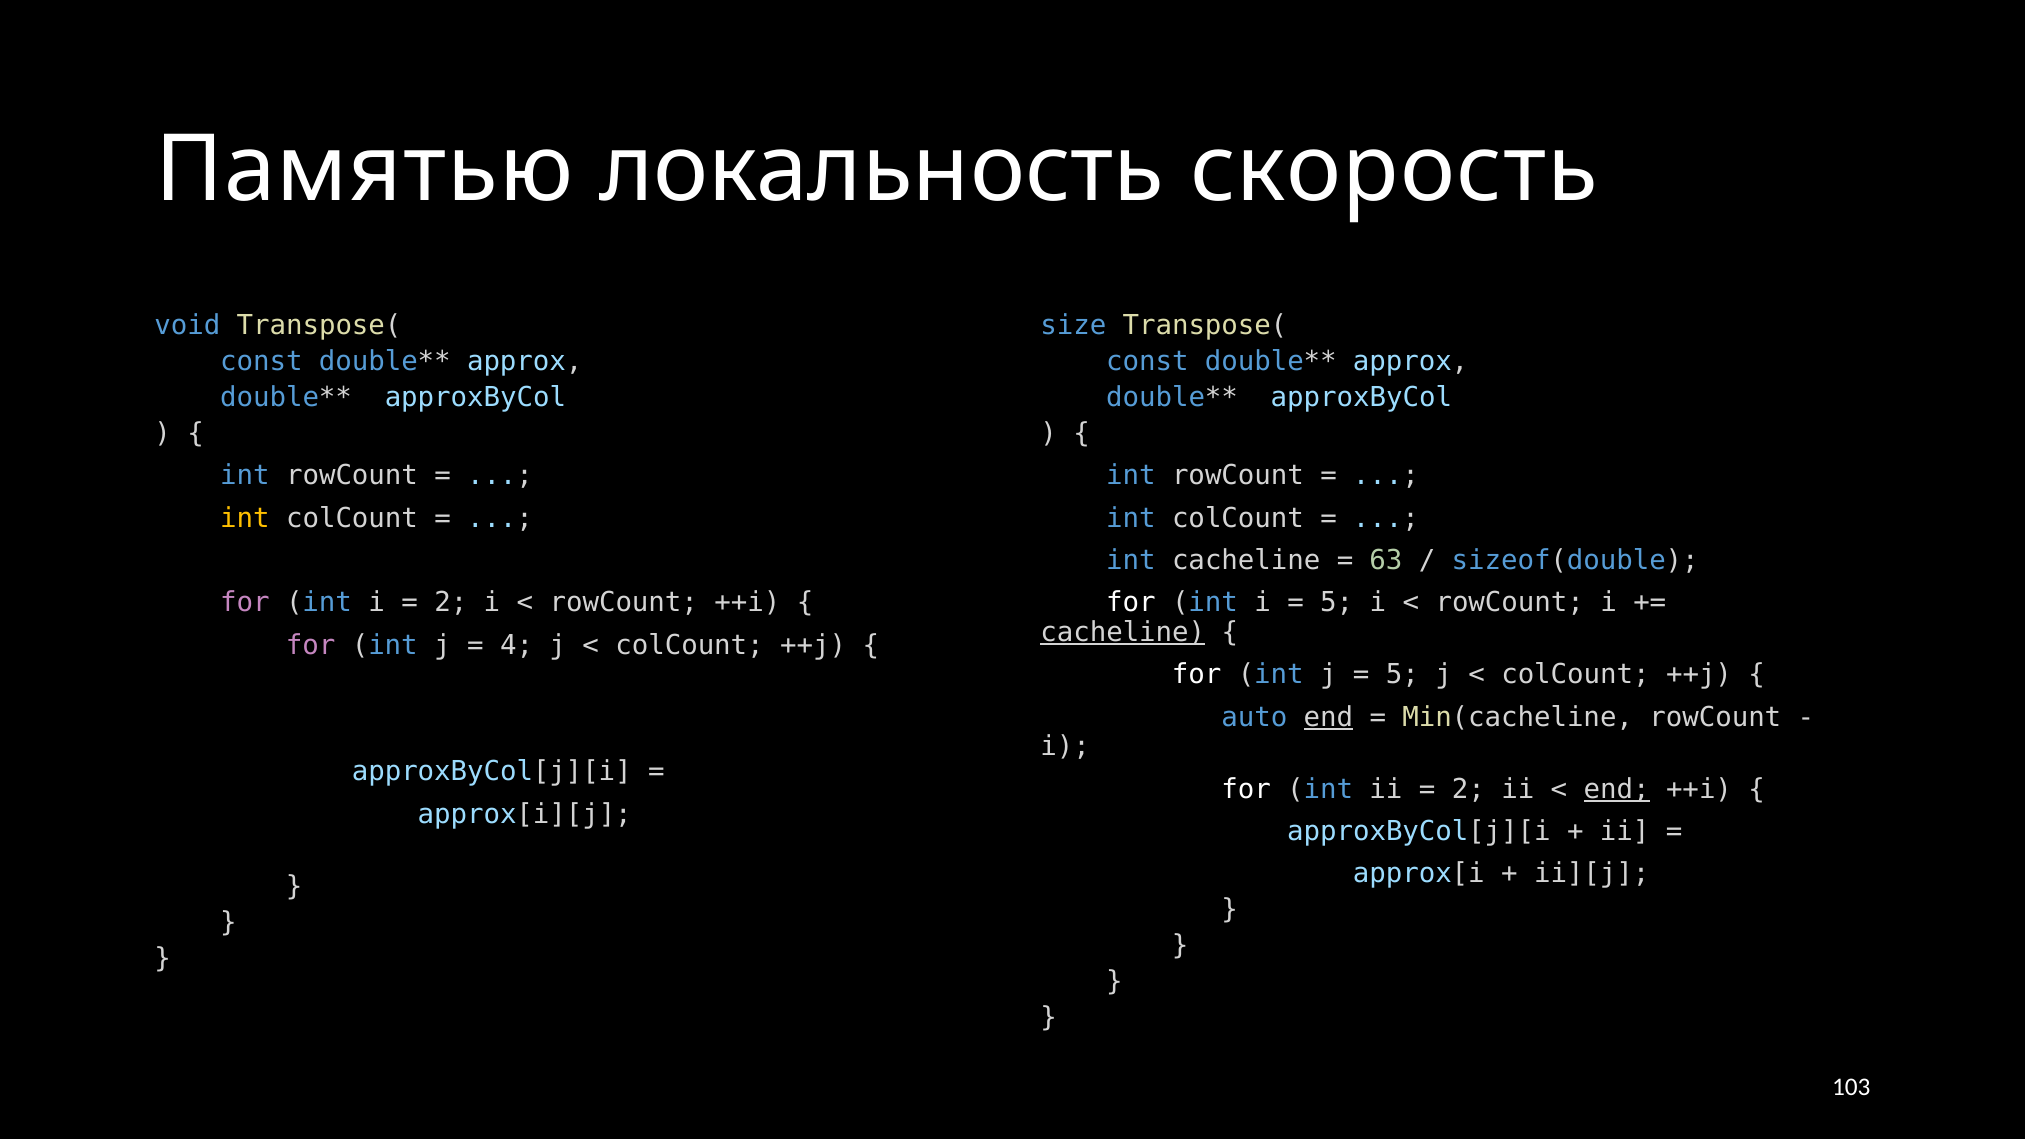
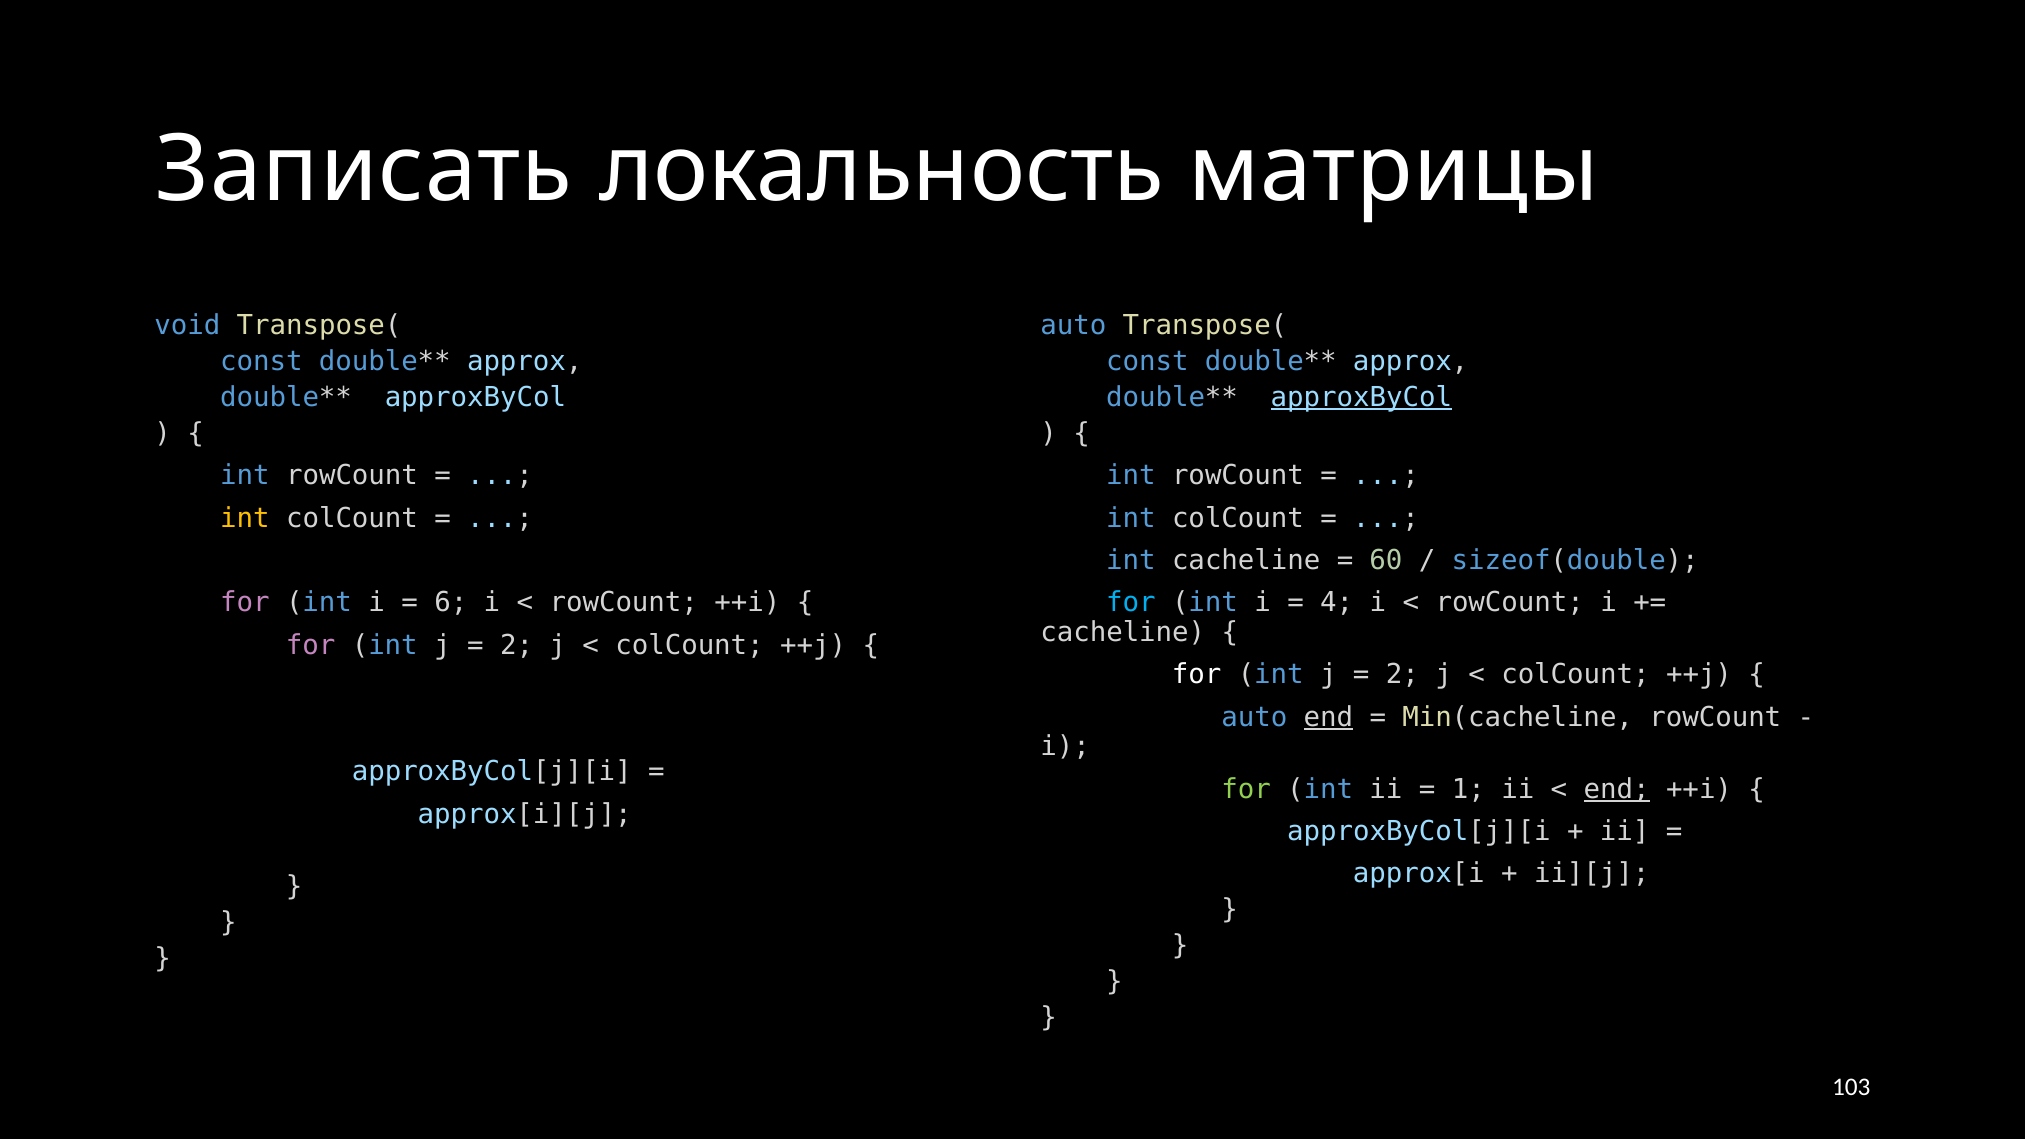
Памятью: Памятью -> Записать
скорость: скорость -> матрицы
size at (1073, 325): size -> auto
approxByCol at (1361, 397) underline: none -> present
63: 63 -> 60
2 at (451, 603): 2 -> 6
for at (1131, 603) colour: white -> light blue
5 at (1337, 603): 5 -> 4
cacheline at (1123, 632) underline: present -> none
4 at (517, 645): 4 -> 2
5 at (1402, 675): 5 -> 2
for at (1246, 789) colour: white -> light green
2 at (1468, 789): 2 -> 1
